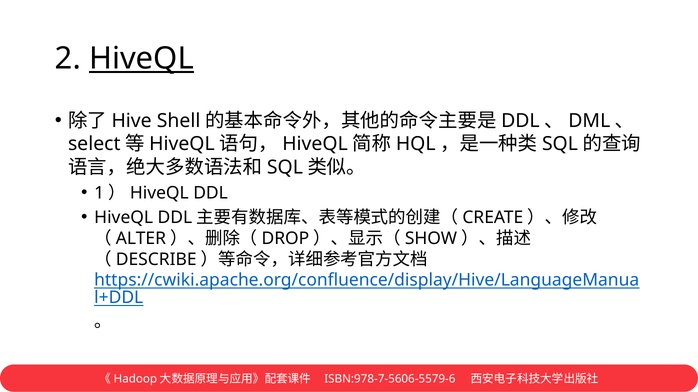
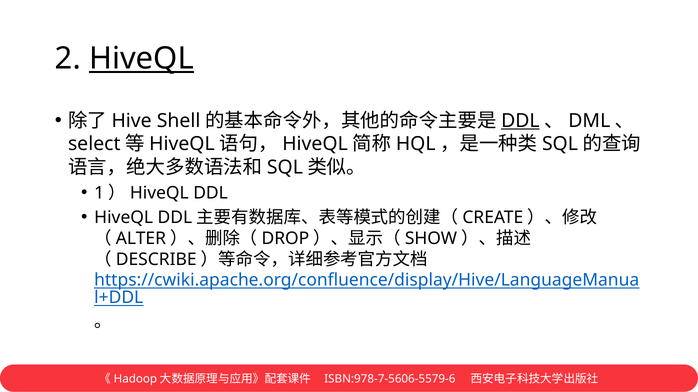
DDL at (520, 121) underline: none -> present
